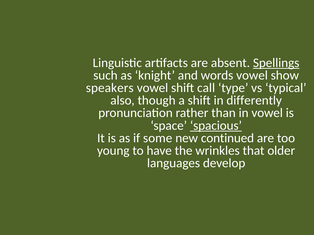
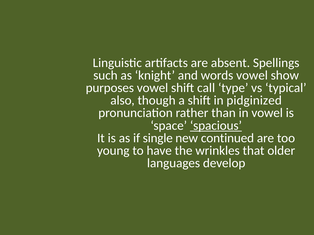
Spellings underline: present -> none
speakers: speakers -> purposes
differently: differently -> pidginized
some: some -> single
